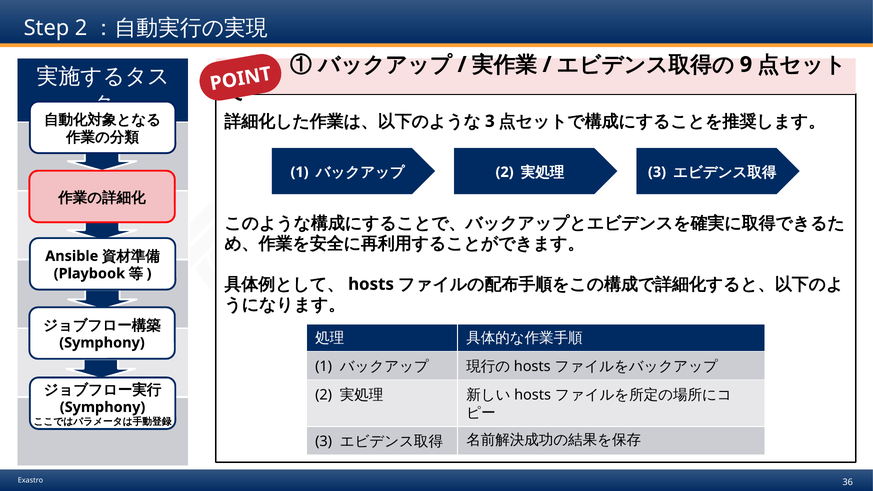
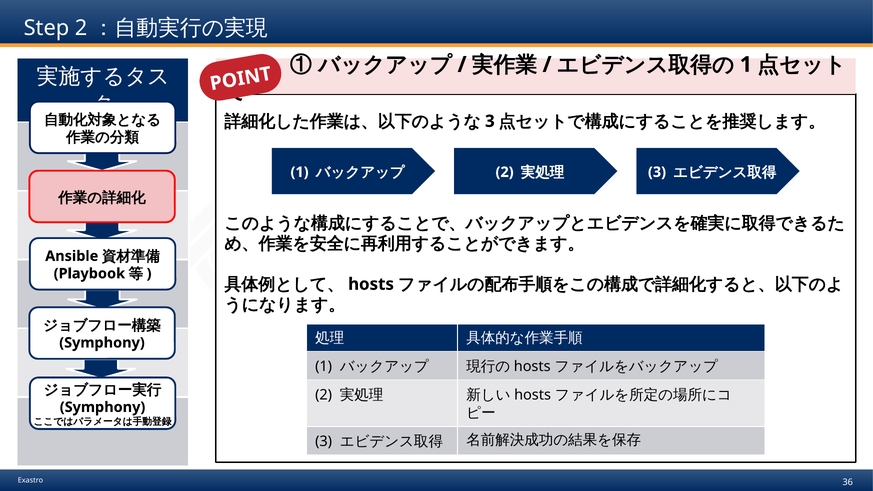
9 at (746, 65): 9 -> 1
